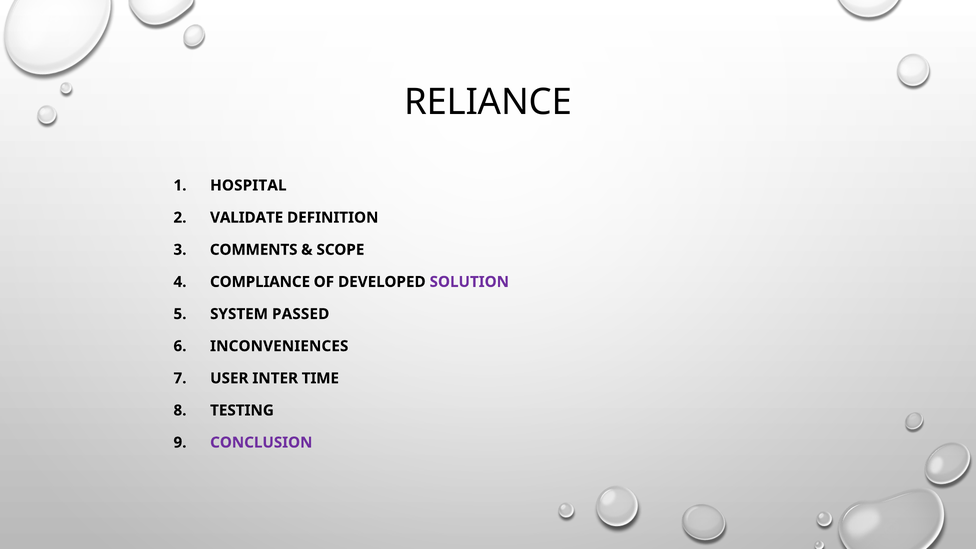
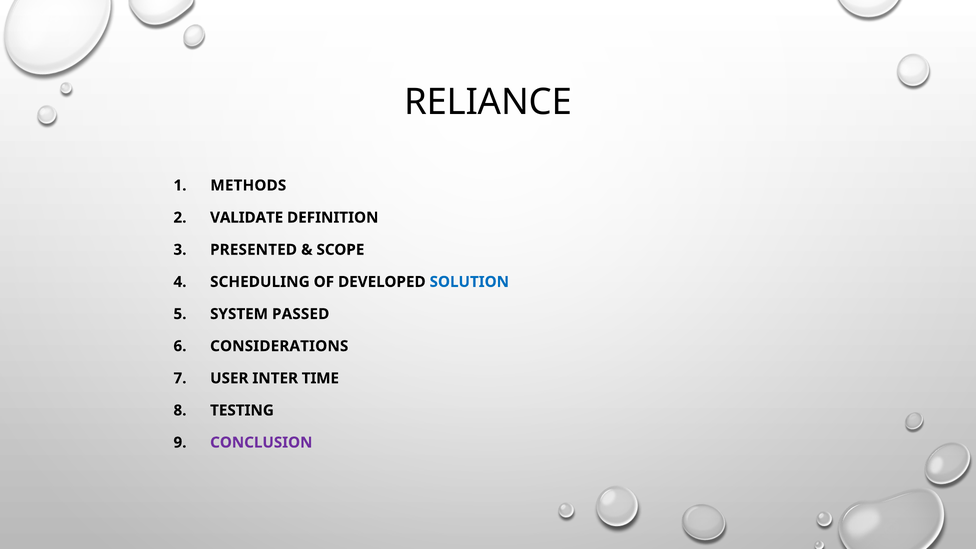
HOSPITAL: HOSPITAL -> METHODS
COMMENTS: COMMENTS -> PRESENTED
COMPLIANCE: COMPLIANCE -> SCHEDULING
SOLUTION colour: purple -> blue
INCONVENIENCES: INCONVENIENCES -> CONSIDERATIONS
